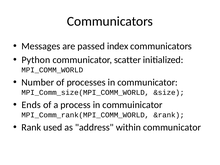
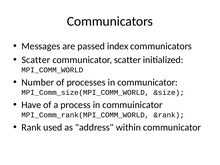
Python at (36, 60): Python -> Scatter
Ends: Ends -> Have
